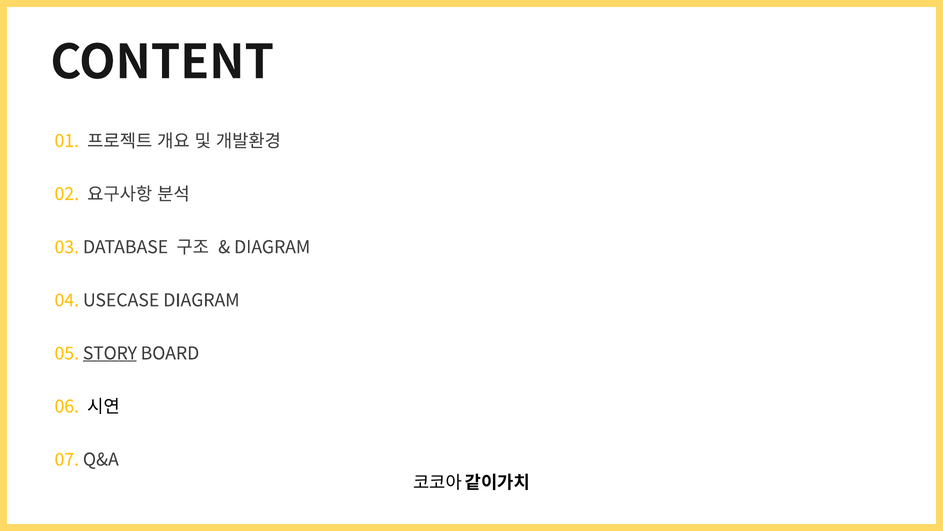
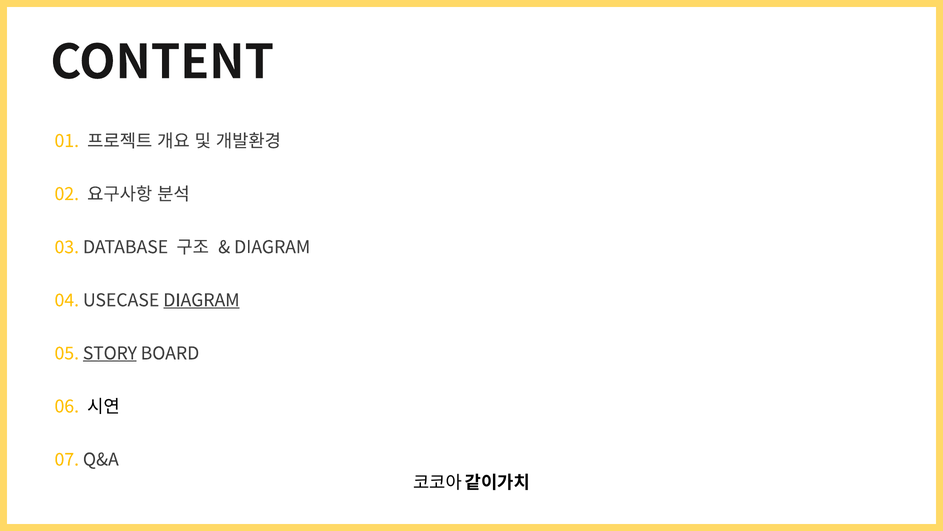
DIAGRAM at (201, 300) underline: none -> present
